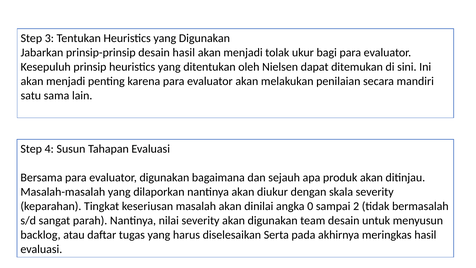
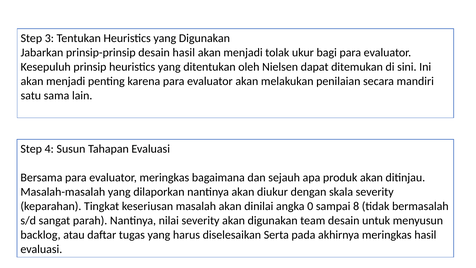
evaluator digunakan: digunakan -> meringkas
2: 2 -> 8
